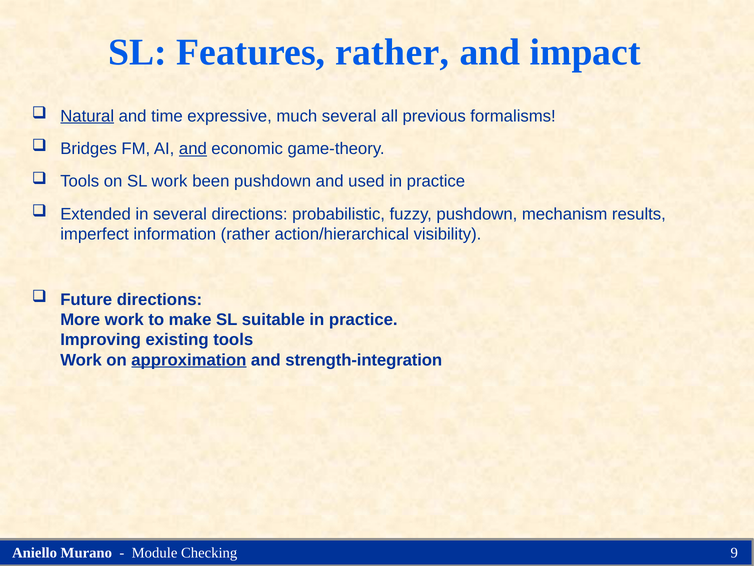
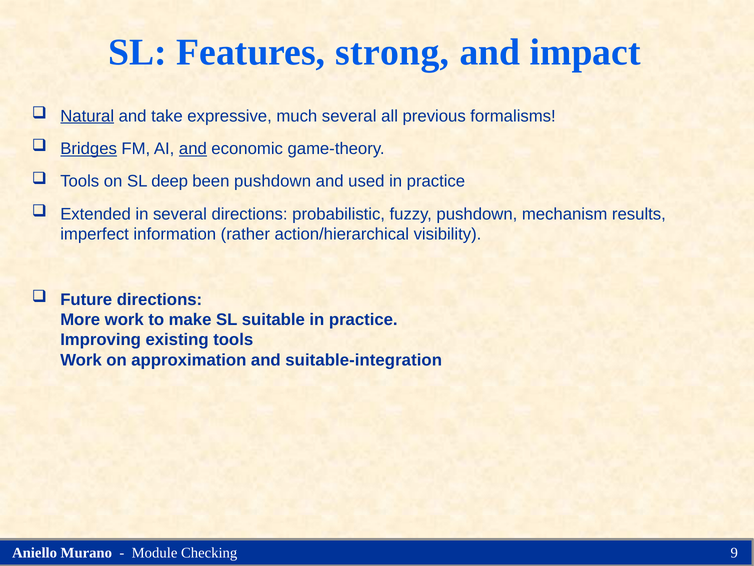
Features rather: rather -> strong
time: time -> take
Bridges underline: none -> present
SL work: work -> deep
approximation underline: present -> none
strength-integration: strength-integration -> suitable-integration
